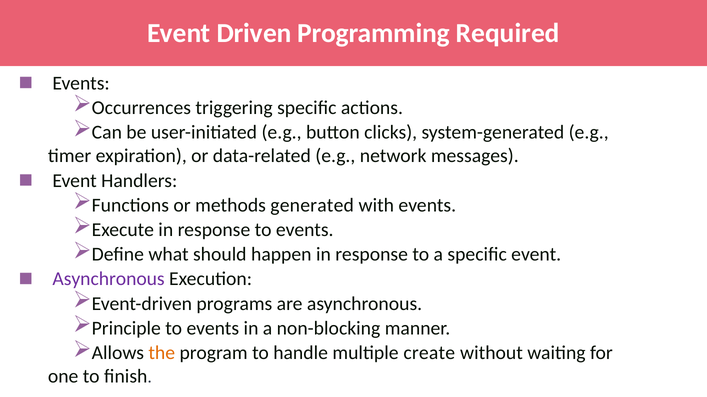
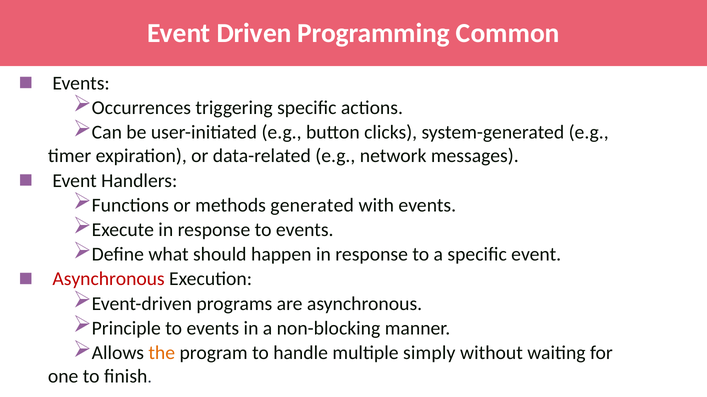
Required: Required -> Common
Asynchronous at (109, 280) colour: purple -> red
create: create -> simply
